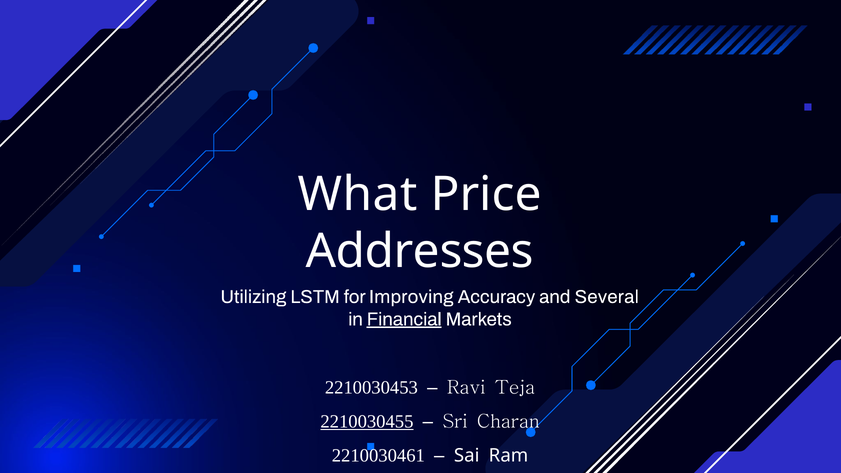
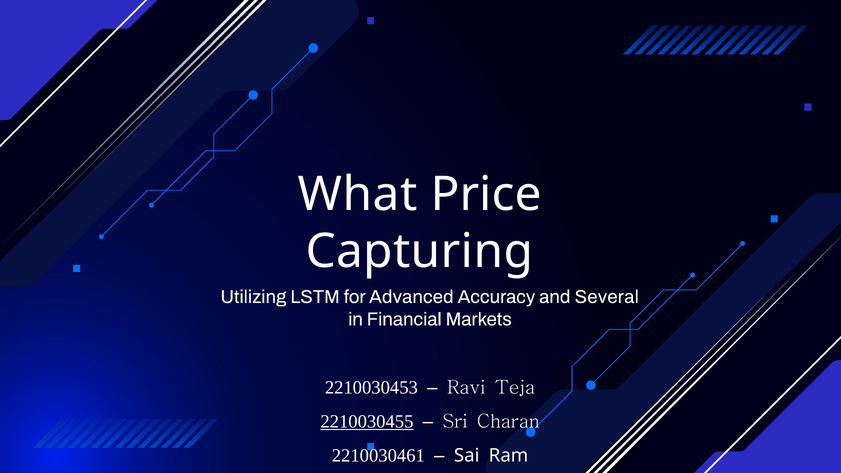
Addresses: Addresses -> Capturing
Improving: Improving -> Advanced
Financial underline: present -> none
